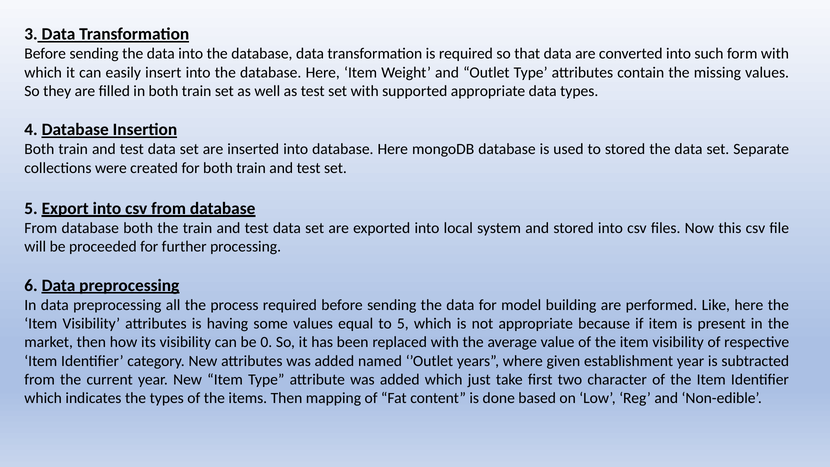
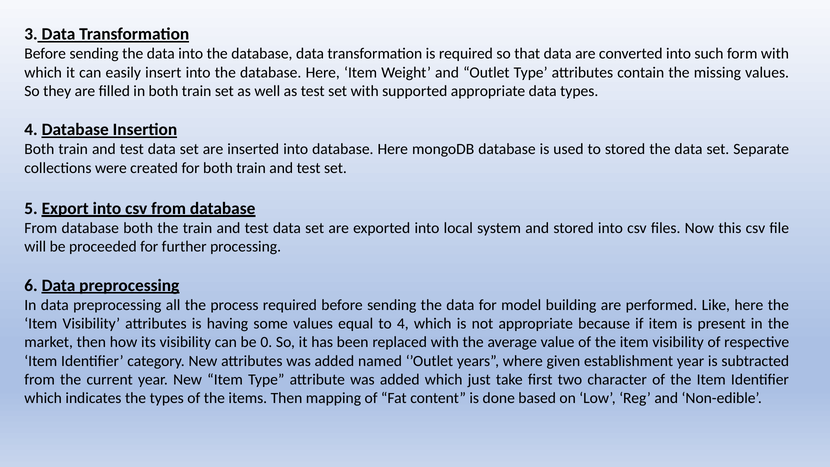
to 5: 5 -> 4
